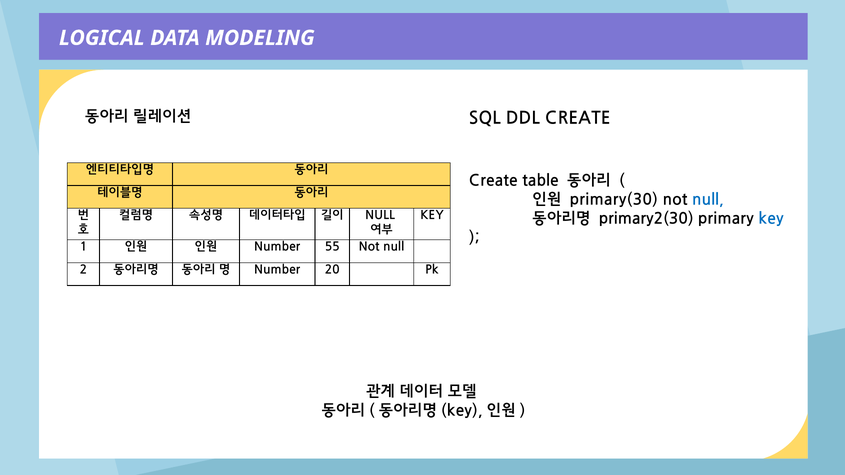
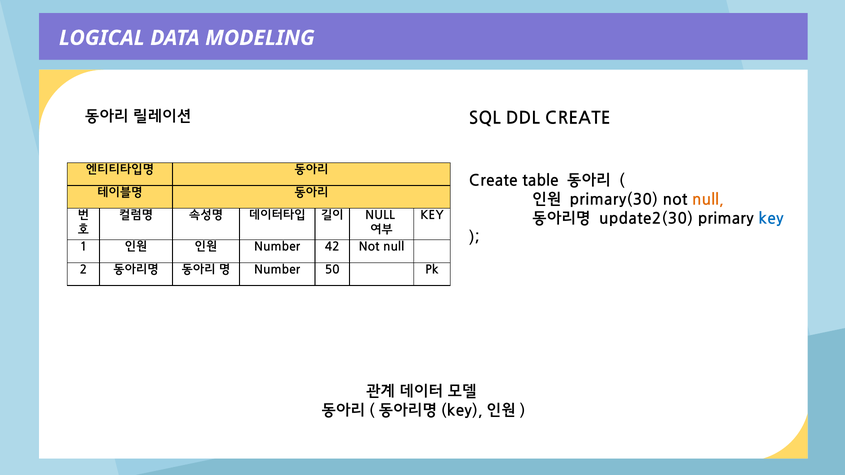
null at (708, 199) colour: blue -> orange
primary2(30: primary2(30 -> update2(30
55: 55 -> 42
20: 20 -> 50
